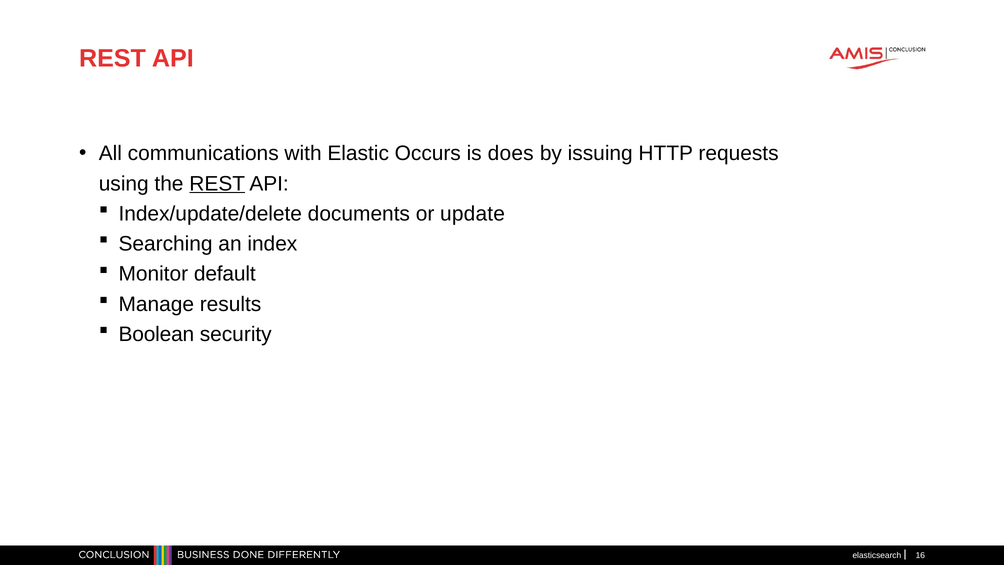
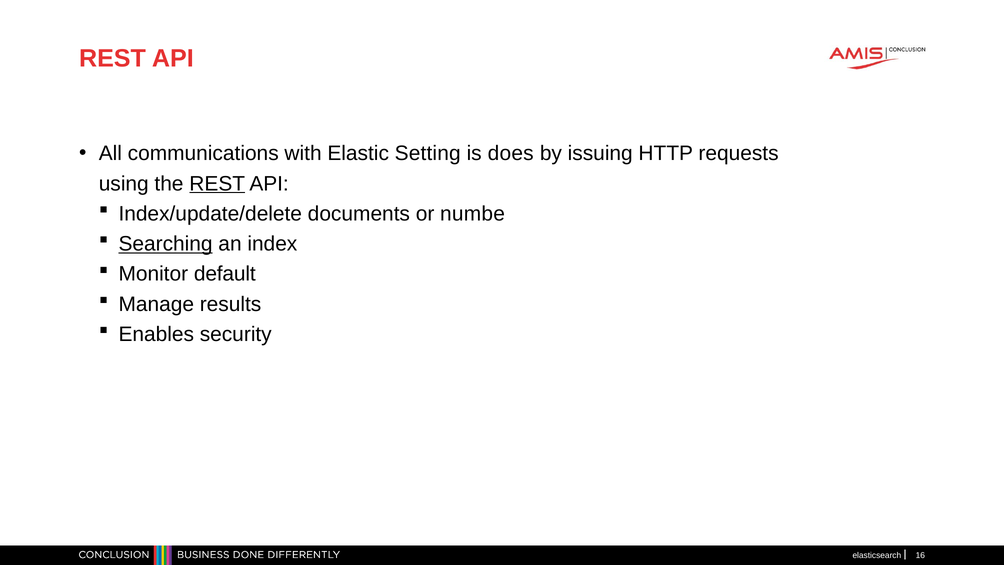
Occurs: Occurs -> Setting
update: update -> numbe
Searching underline: none -> present
Boolean: Boolean -> Enables
